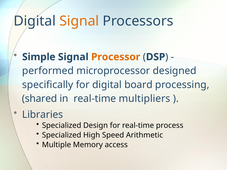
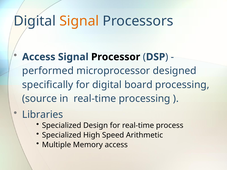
Simple at (39, 57): Simple -> Access
Processor colour: orange -> black
shared: shared -> source
real-time multipliers: multipliers -> processing
